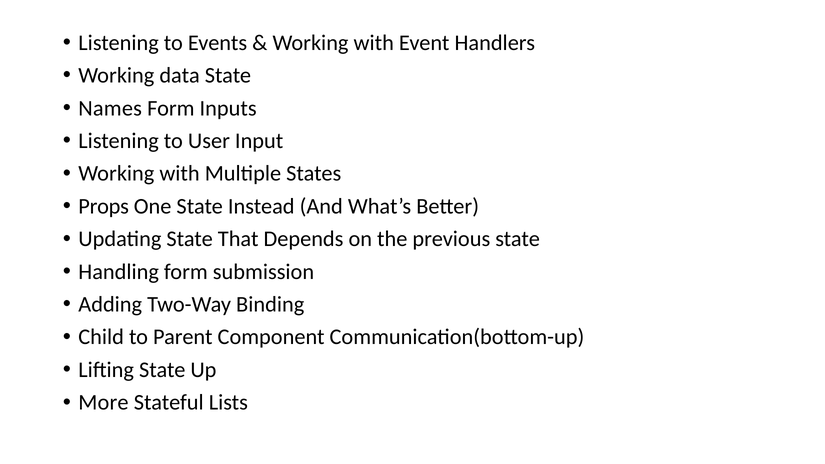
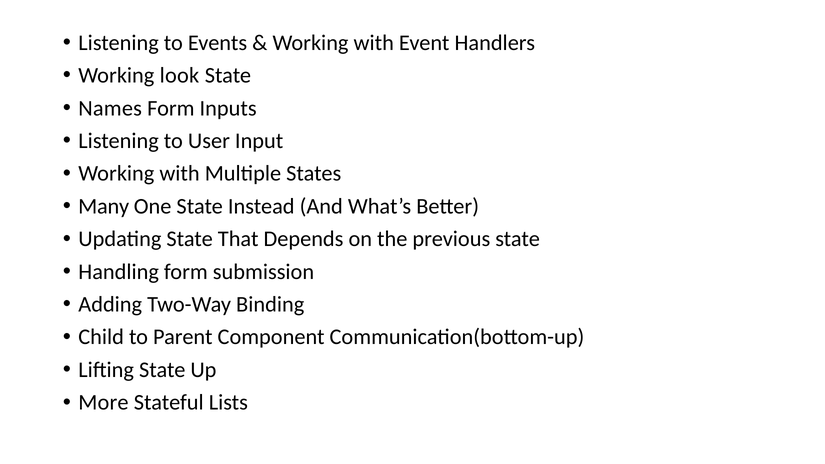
data: data -> look
Props: Props -> Many
